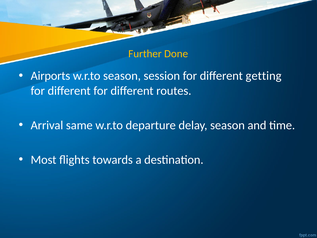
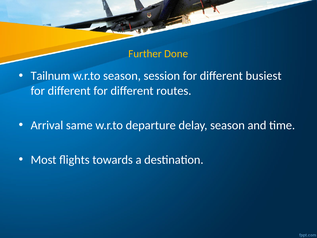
Airports: Airports -> Tailnum
getting: getting -> busiest
